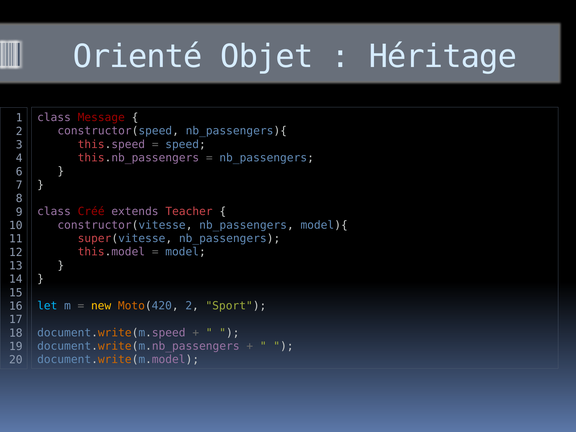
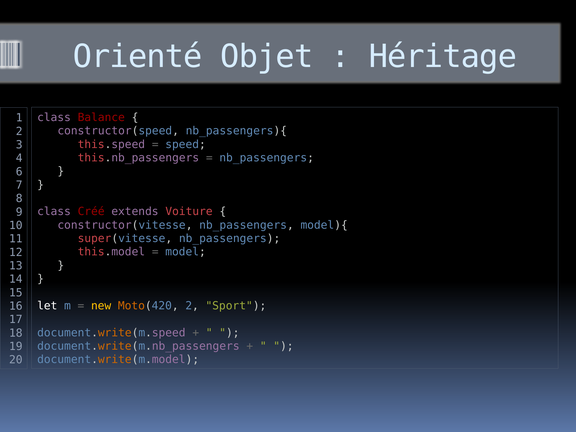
Message: Message -> Balance
Teacher: Teacher -> Voiture
let colour: light blue -> white
